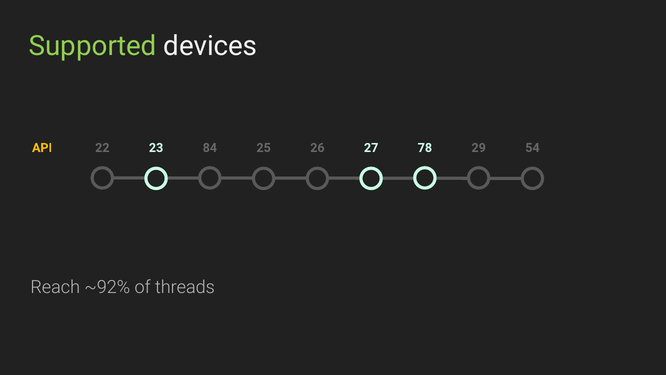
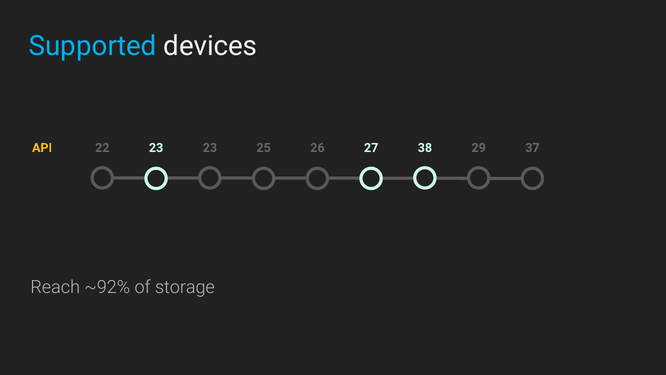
Supported colour: light green -> light blue
23 84: 84 -> 23
78: 78 -> 38
54: 54 -> 37
threads: threads -> storage
